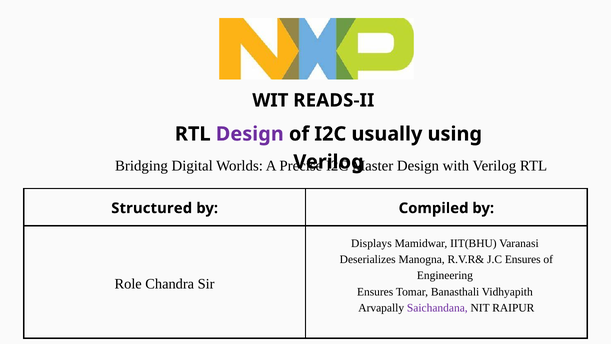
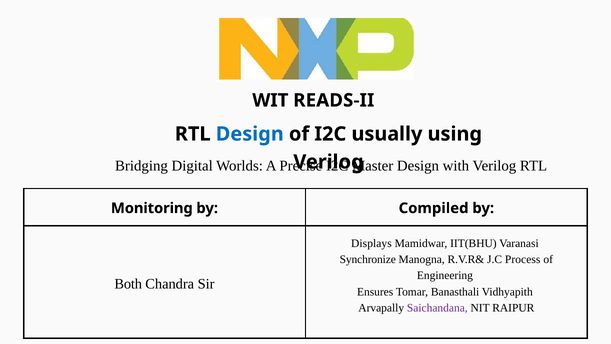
Design at (250, 134) colour: purple -> blue
Structured: Structured -> Monitoring
Deserializes: Deserializes -> Synchronize
J.C Ensures: Ensures -> Process
Role: Role -> Both
